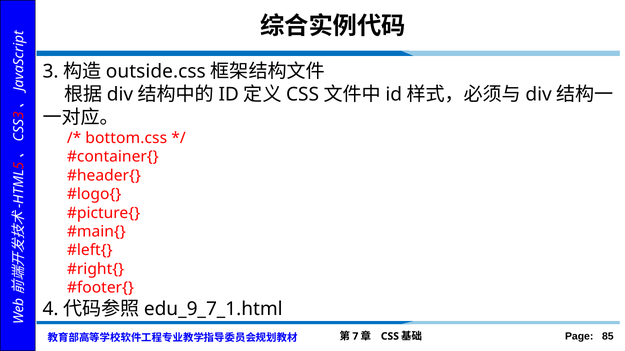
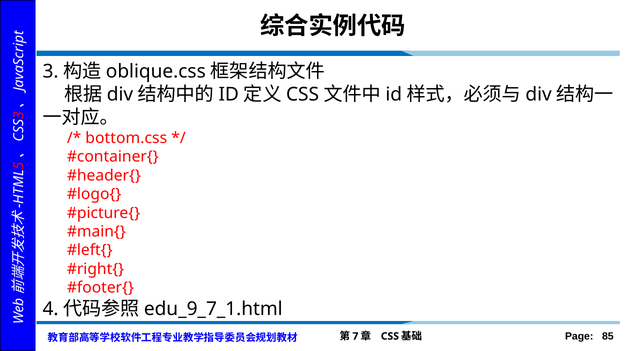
outside.css: outside.css -> oblique.css
